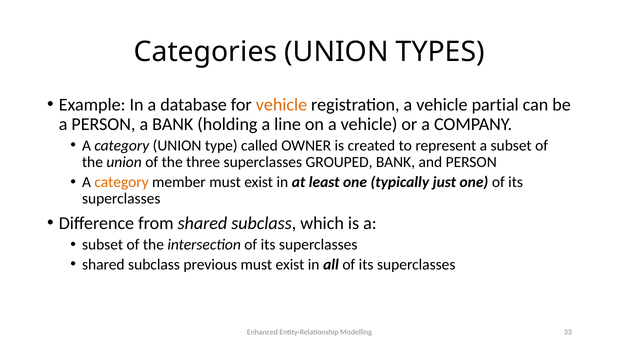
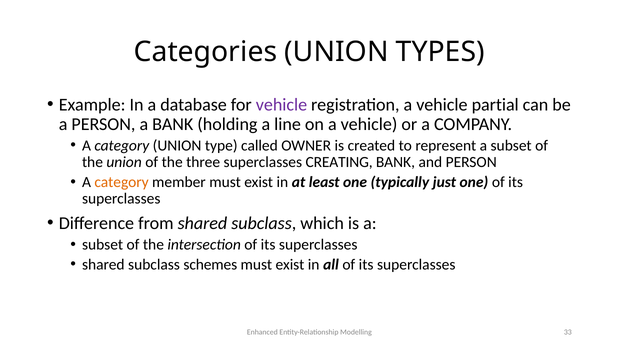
vehicle at (281, 105) colour: orange -> purple
GROUPED: GROUPED -> CREATING
previous: previous -> schemes
